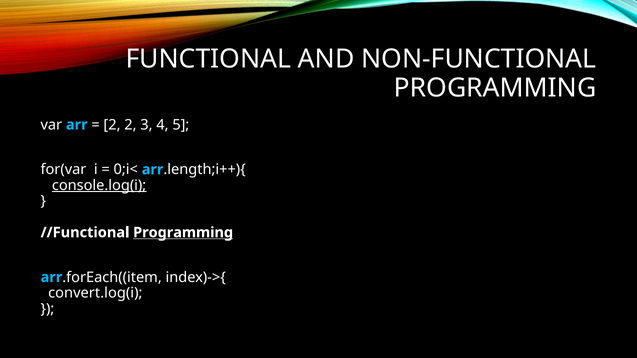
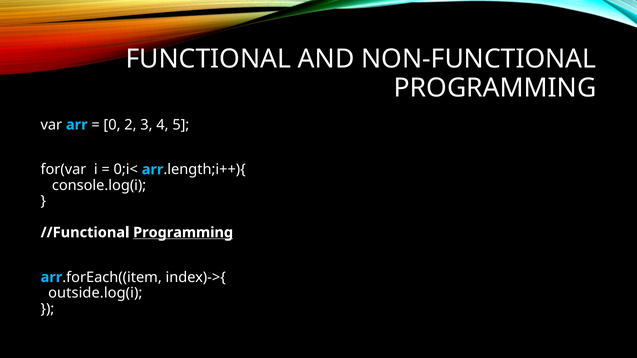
2 at (112, 125): 2 -> 0
console.log(i underline: present -> none
convert.log(i: convert.log(i -> outside.log(i
